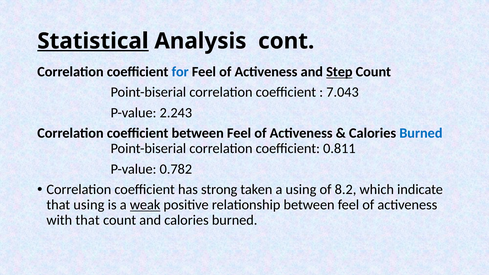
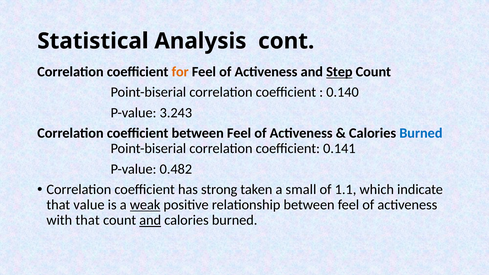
Statistical underline: present -> none
for colour: blue -> orange
7.043: 7.043 -> 0.140
2.243: 2.243 -> 3.243
0.811: 0.811 -> 0.141
0.782: 0.782 -> 0.482
a using: using -> small
8.2: 8.2 -> 1.1
that using: using -> value
and at (150, 220) underline: none -> present
